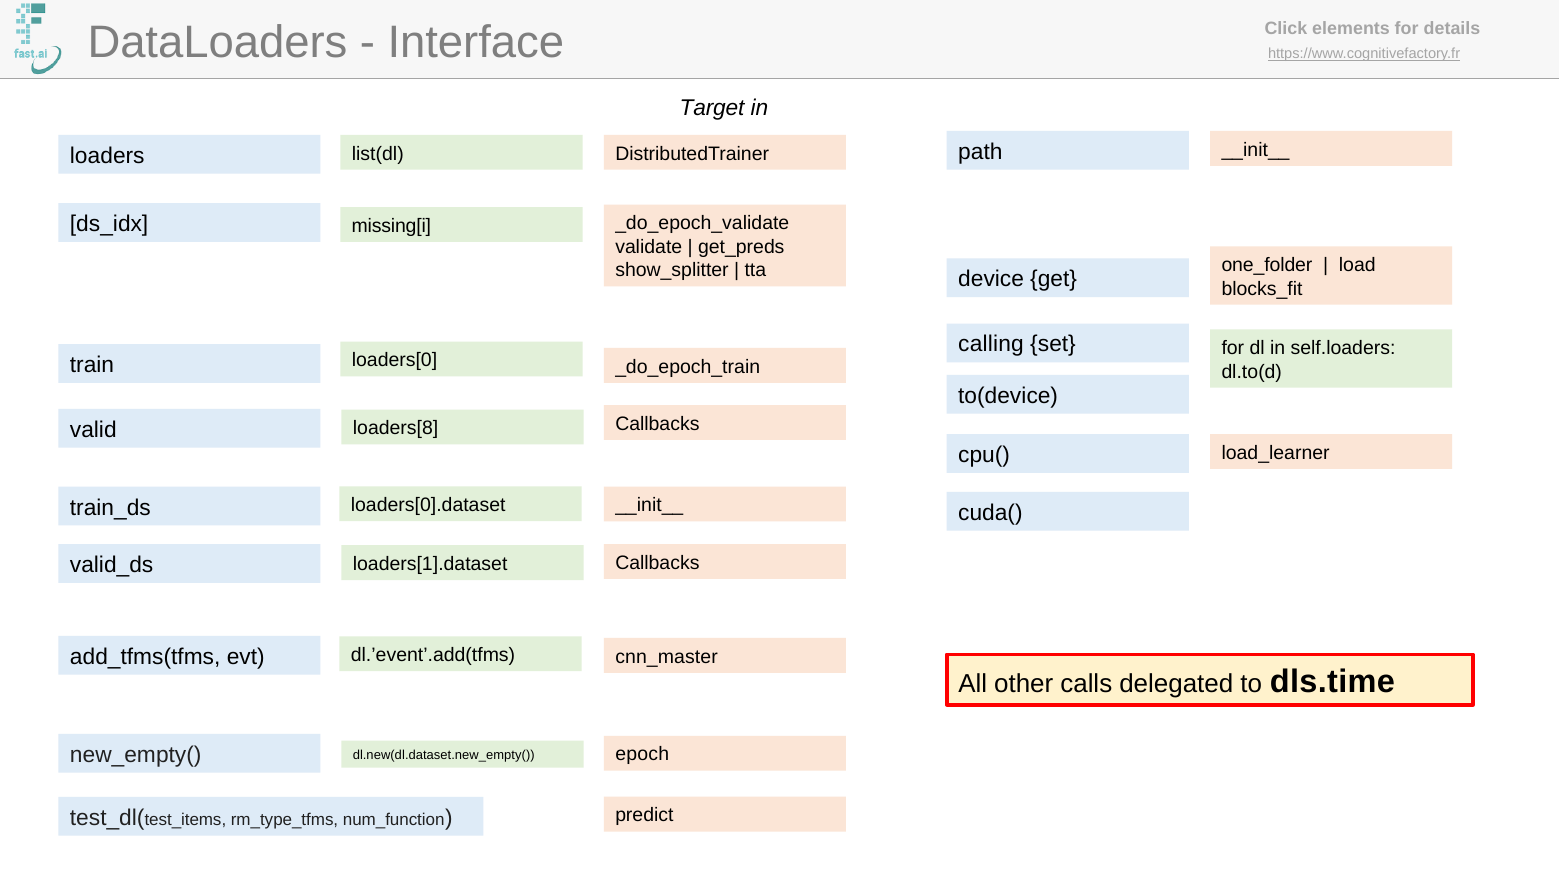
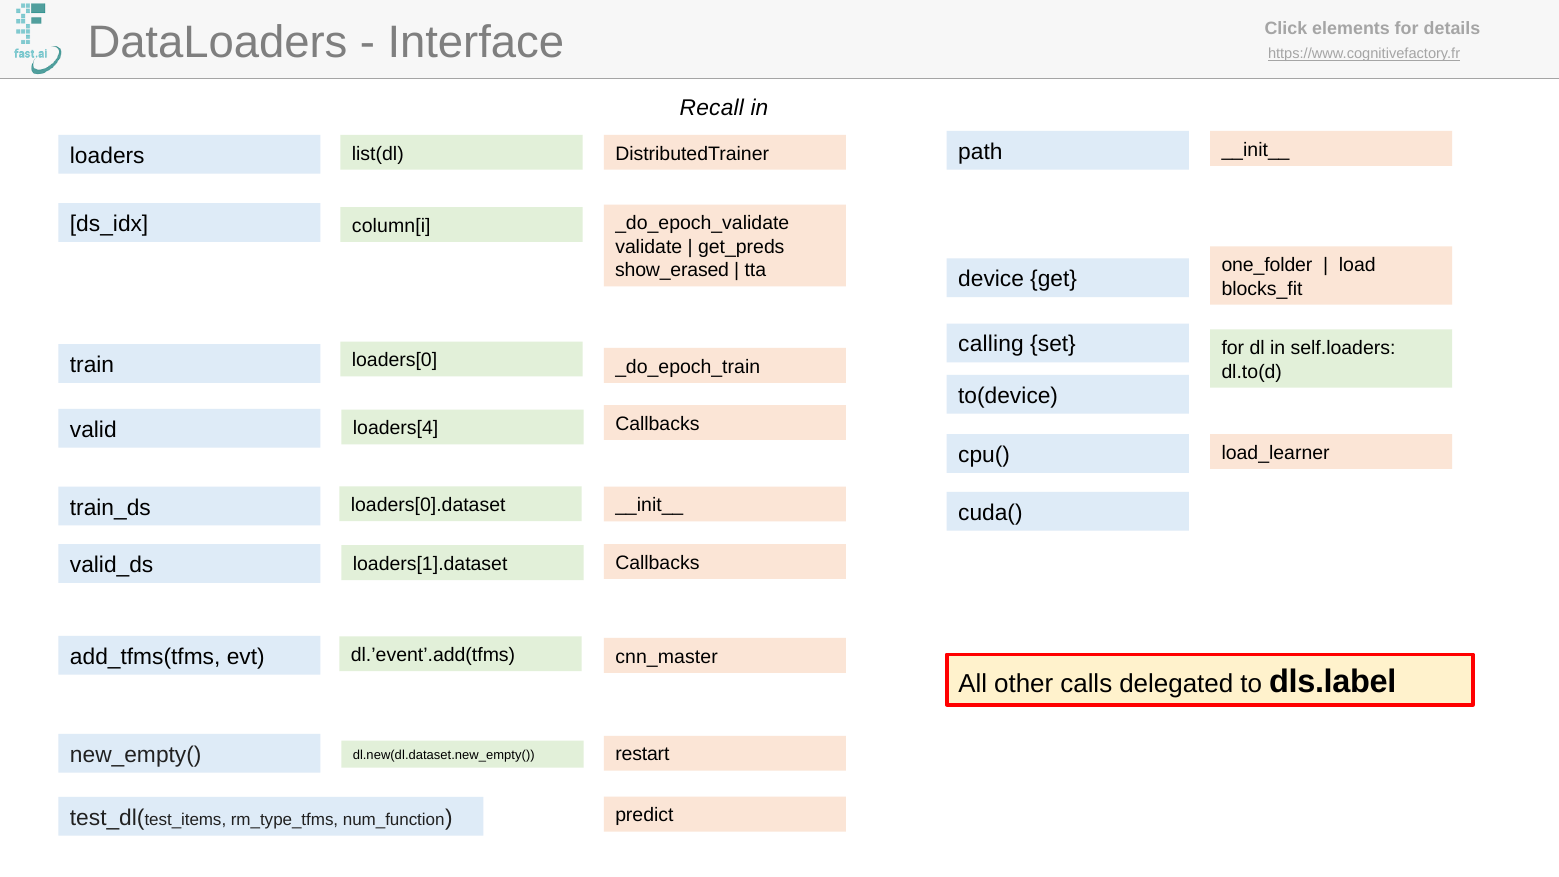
Target: Target -> Recall
missing[i: missing[i -> column[i
show_splitter: show_splitter -> show_erased
loaders[8: loaders[8 -> loaders[4
dls.time: dls.time -> dls.label
epoch: epoch -> restart
